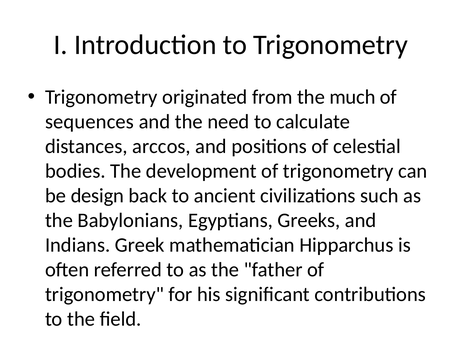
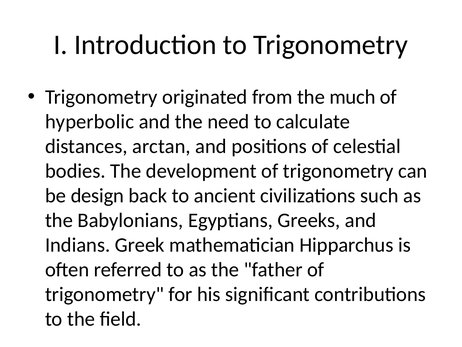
sequences: sequences -> hyperbolic
arccos: arccos -> arctan
